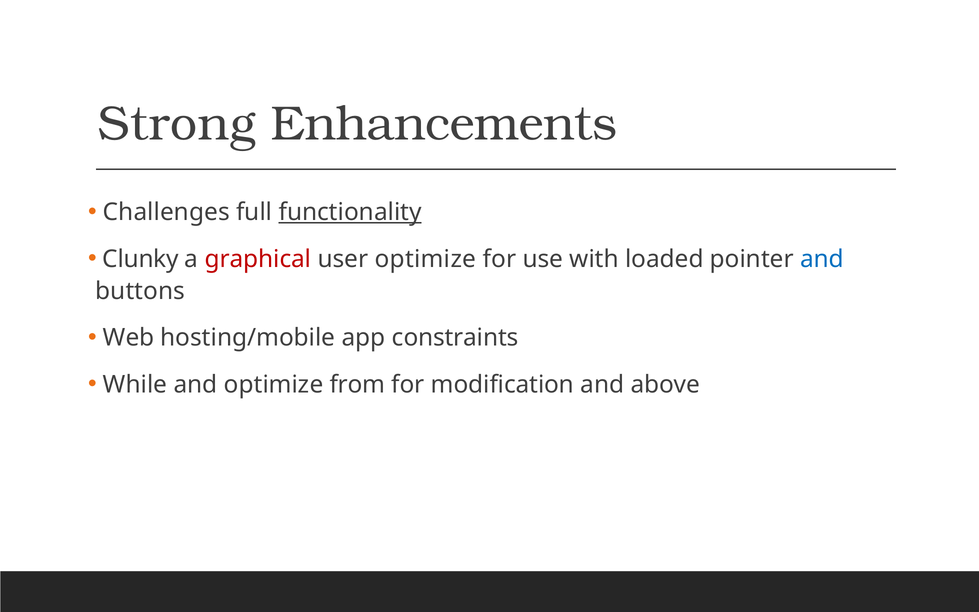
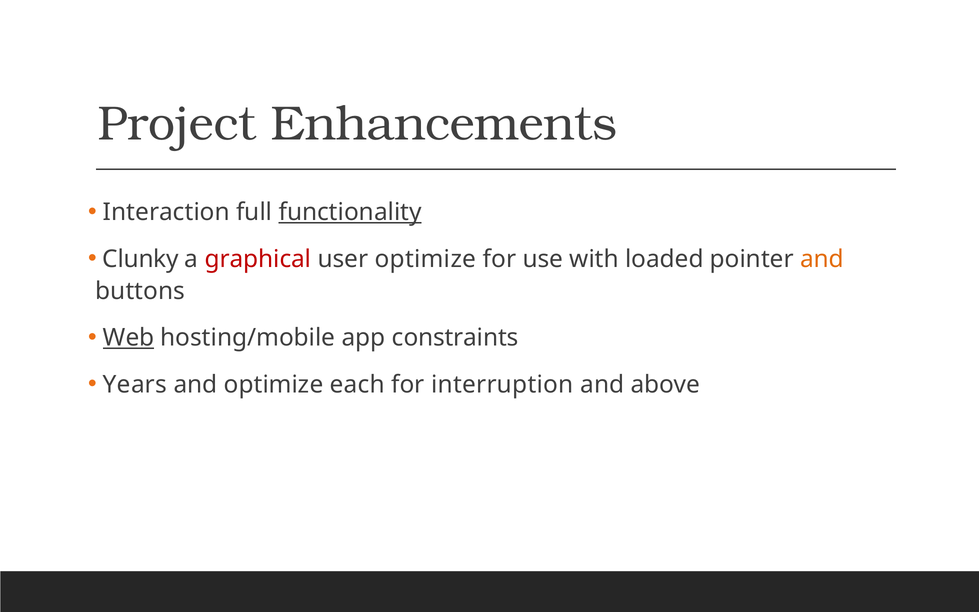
Strong: Strong -> Project
Challenges: Challenges -> Interaction
and at (822, 259) colour: blue -> orange
Web underline: none -> present
While: While -> Years
from: from -> each
modification: modification -> interruption
